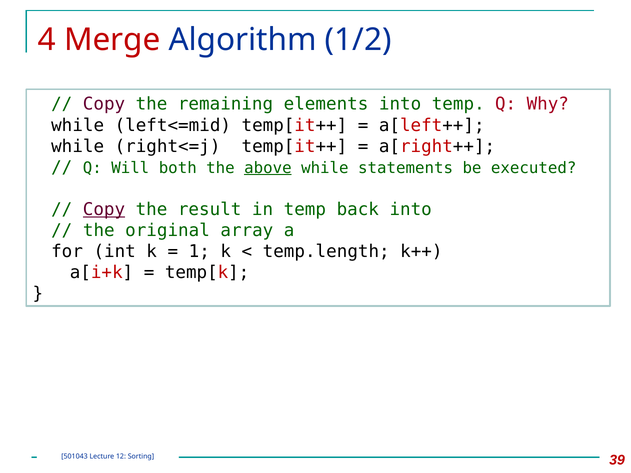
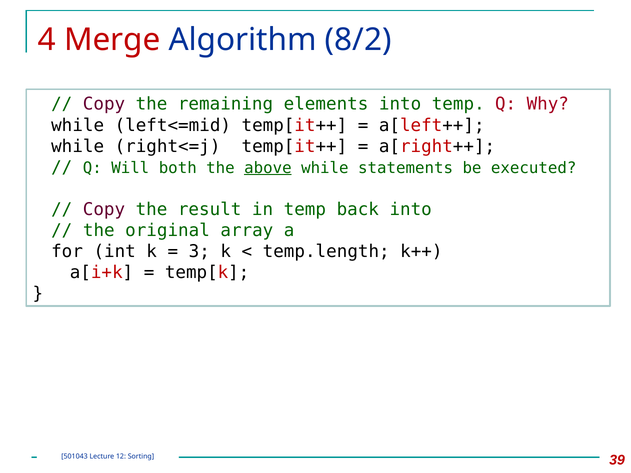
1/2: 1/2 -> 8/2
Copy at (104, 209) underline: present -> none
1: 1 -> 3
